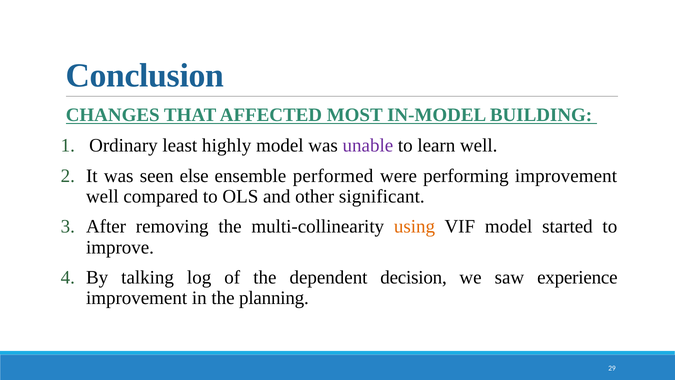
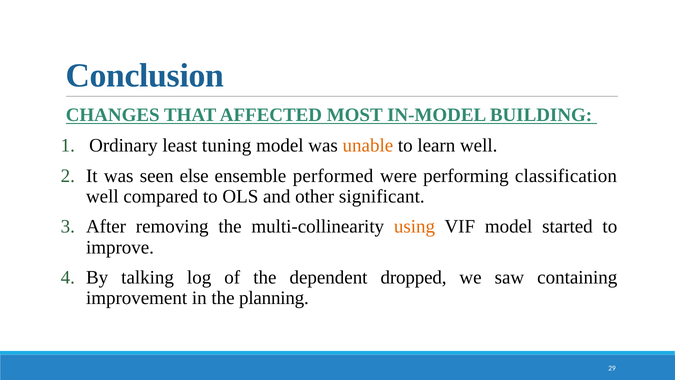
highly: highly -> tuning
unable colour: purple -> orange
performing improvement: improvement -> classification
decision: decision -> dropped
experience: experience -> containing
